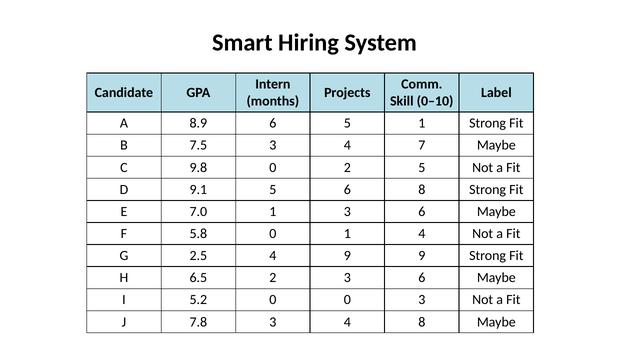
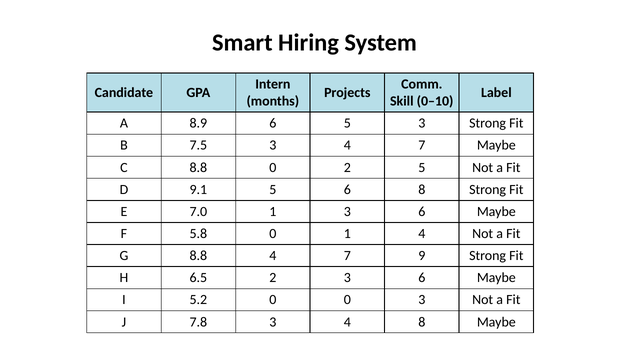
5 1: 1 -> 3
C 9.8: 9.8 -> 8.8
G 2.5: 2.5 -> 8.8
9 at (347, 256): 9 -> 7
